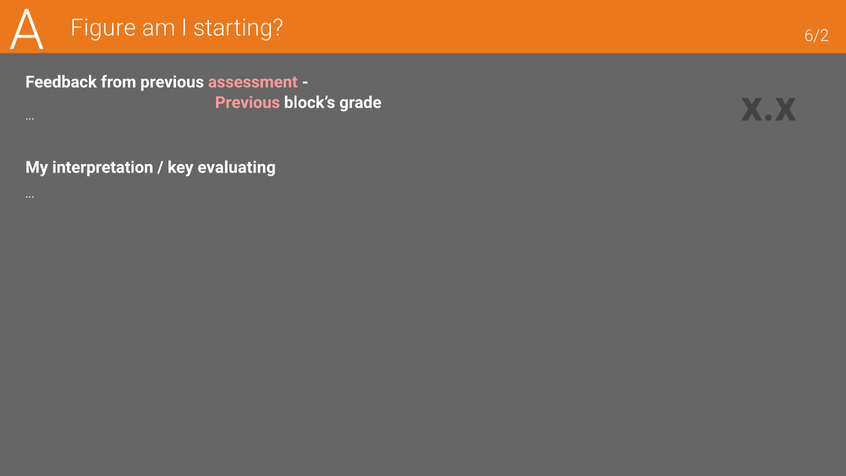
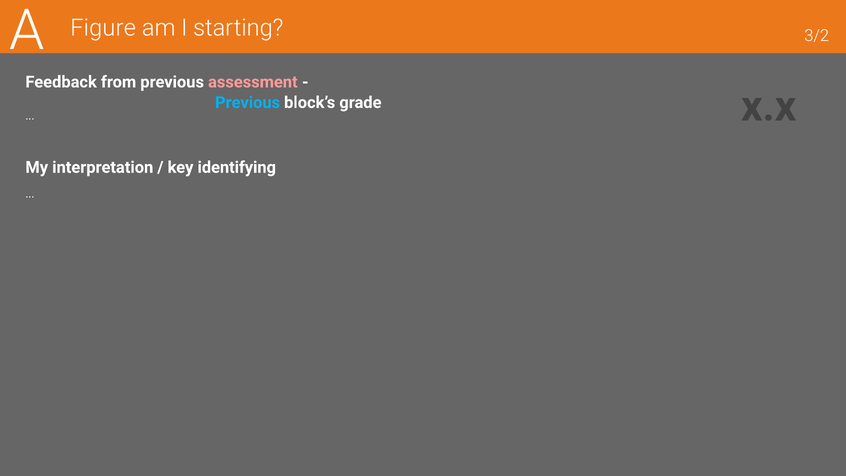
6/2: 6/2 -> 3/2
Previous at (248, 103) colour: pink -> light blue
evaluating: evaluating -> identifying
